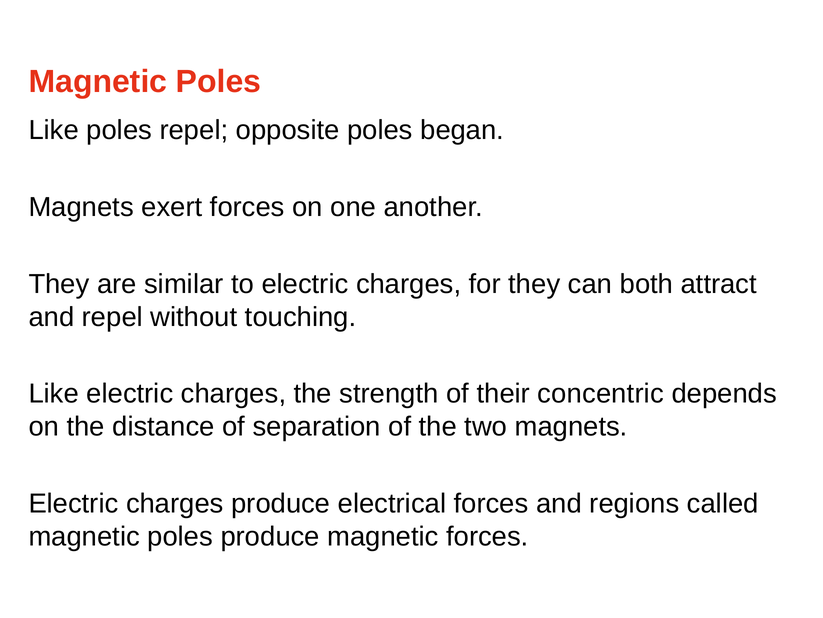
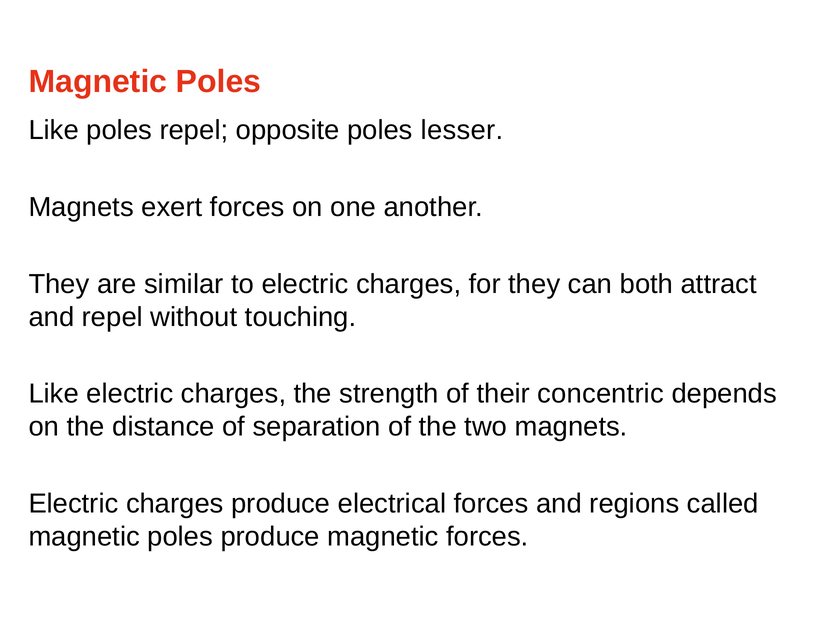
began: began -> lesser
